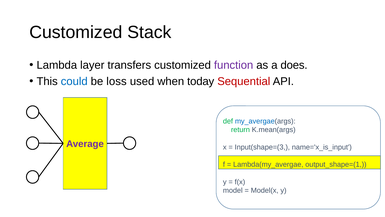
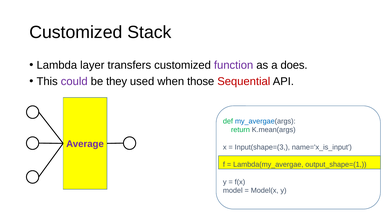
could colour: blue -> purple
loss: loss -> they
today: today -> those
